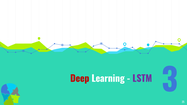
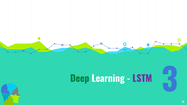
Deep colour: red -> green
